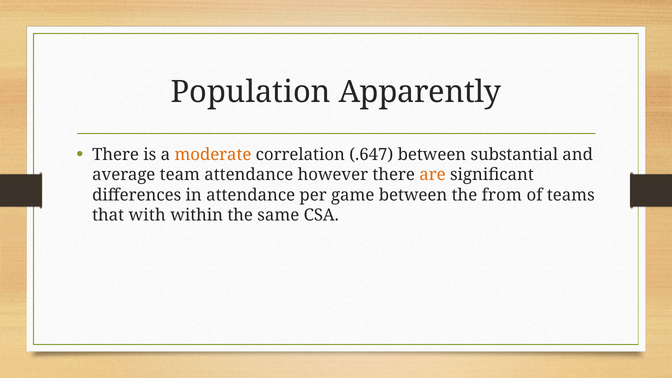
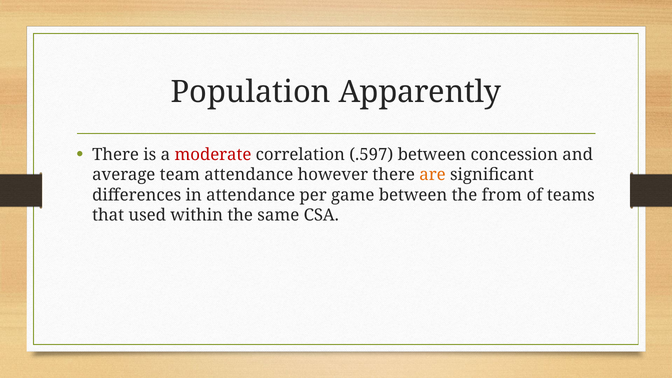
moderate colour: orange -> red
.647: .647 -> .597
substantial: substantial -> concession
with: with -> used
